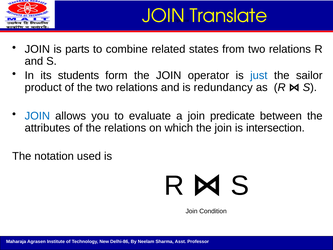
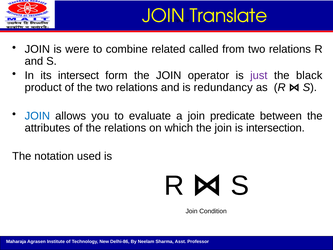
parts: parts -> were
states: states -> called
students: students -> intersect
just colour: blue -> purple
sailor: sailor -> black
